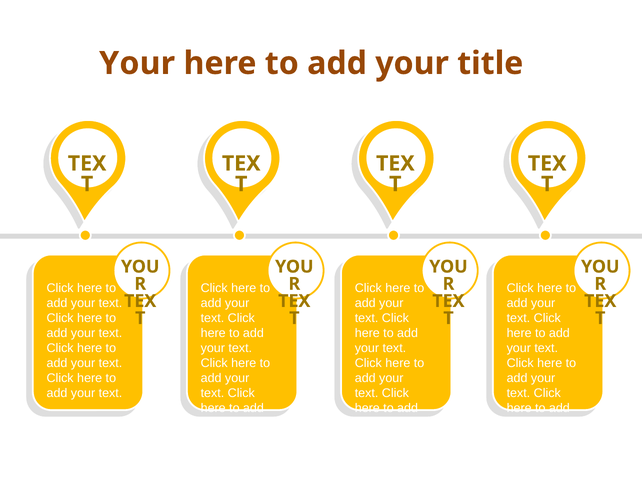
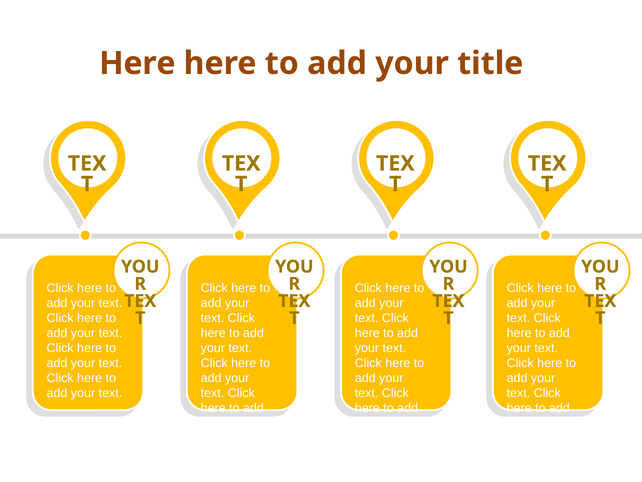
Your at (137, 63): Your -> Here
